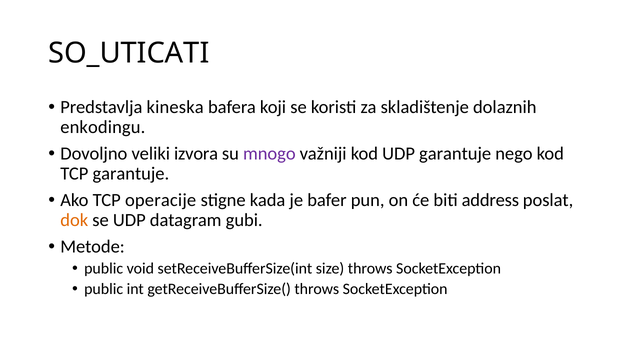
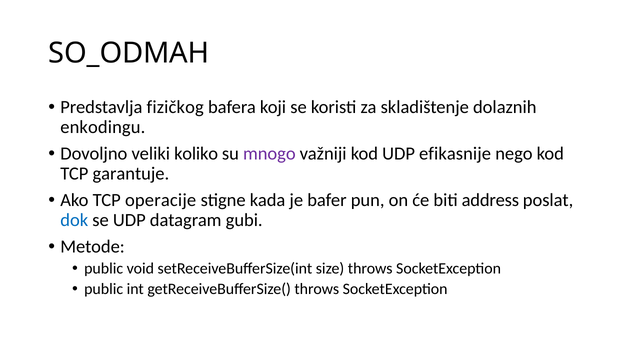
SO_UTICATI: SO_UTICATI -> SO_ODMAH
kineska: kineska -> fizičkog
izvora: izvora -> koliko
UDP garantuje: garantuje -> efikasnije
dok colour: orange -> blue
